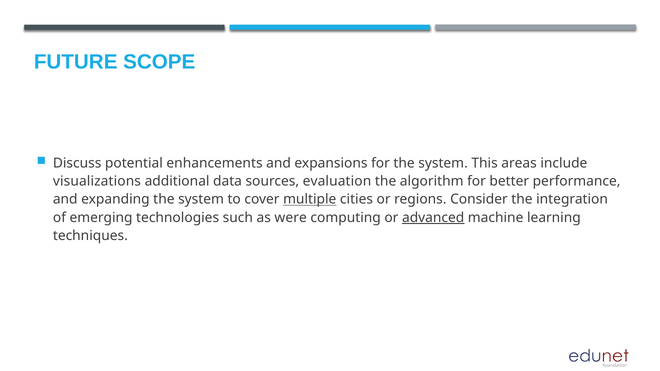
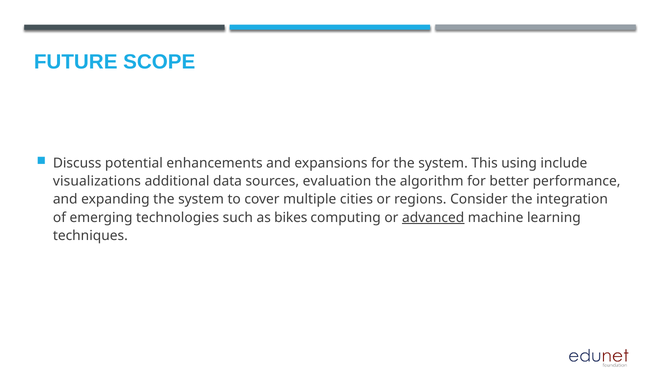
areas: areas -> using
multiple underline: present -> none
were: were -> bikes
